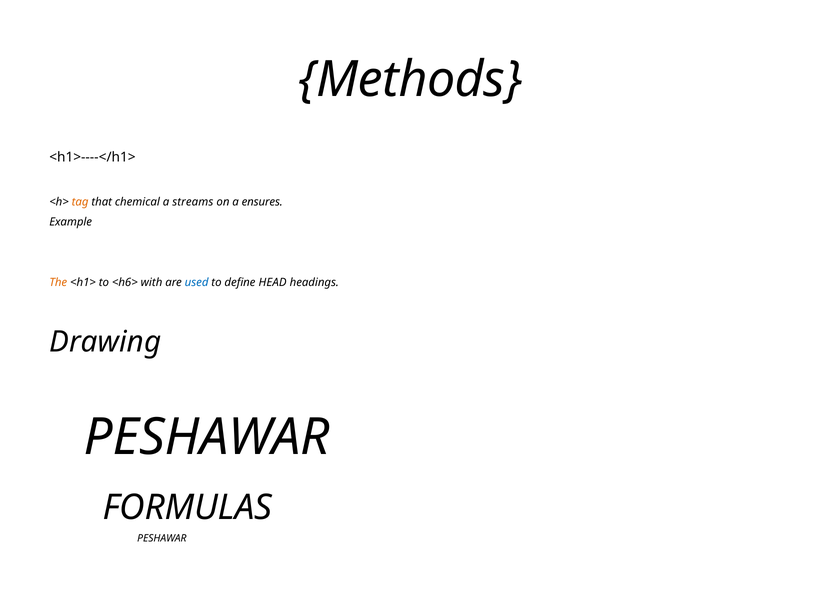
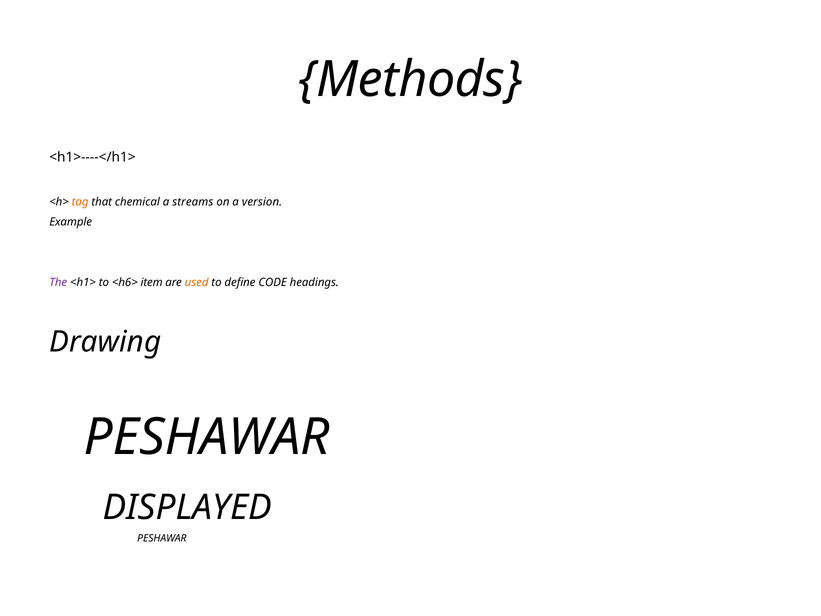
ensures: ensures -> version
The colour: orange -> purple
with: with -> item
used colour: blue -> orange
HEAD: HEAD -> CODE
FORMULAS: FORMULAS -> DISPLAYED
